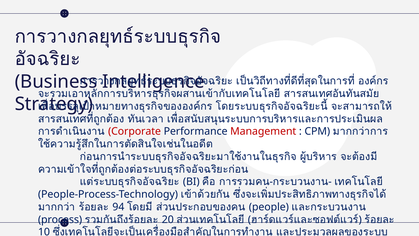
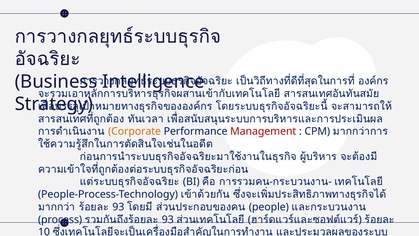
Corporate colour: red -> orange
94 at (118, 207): 94 -> 93
20 at (168, 219): 20 -> 93
